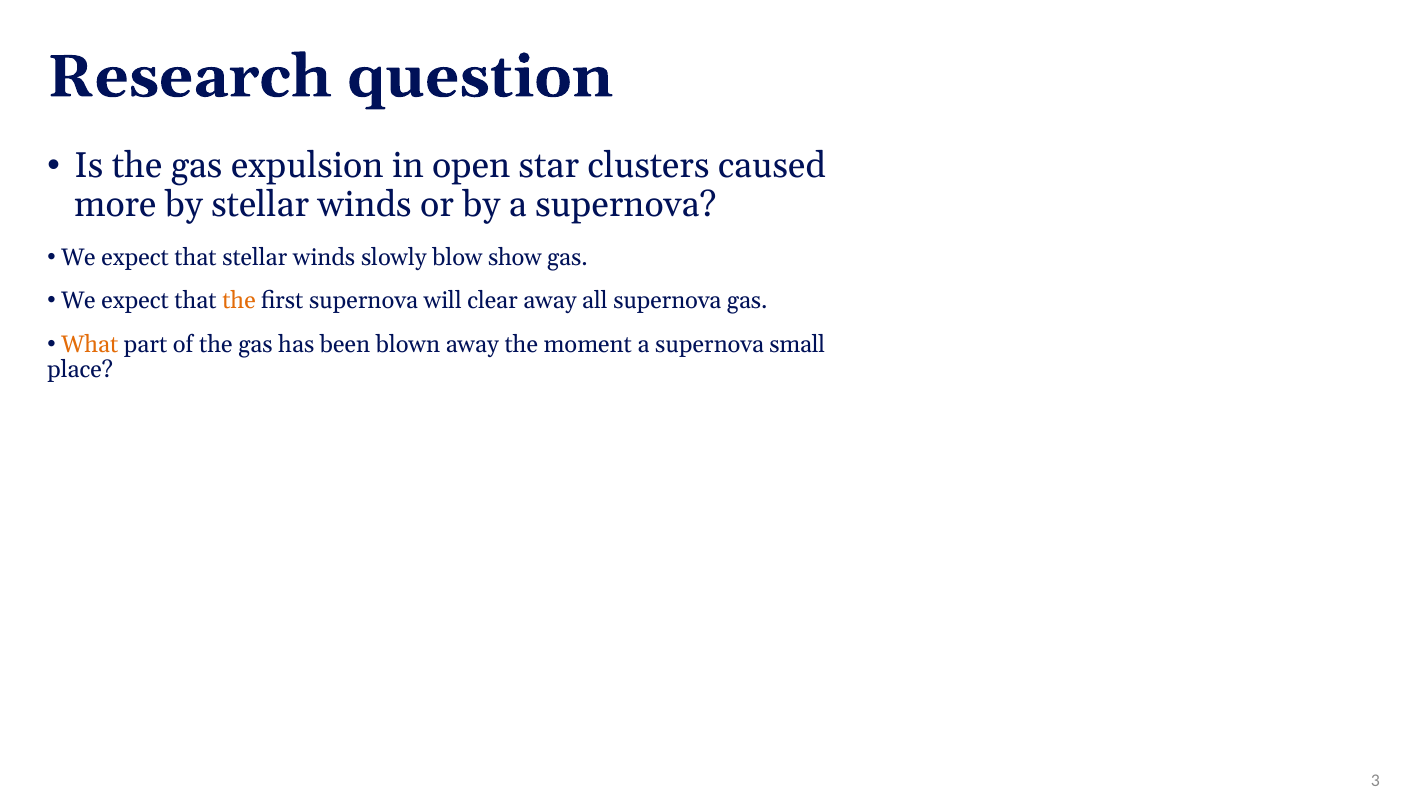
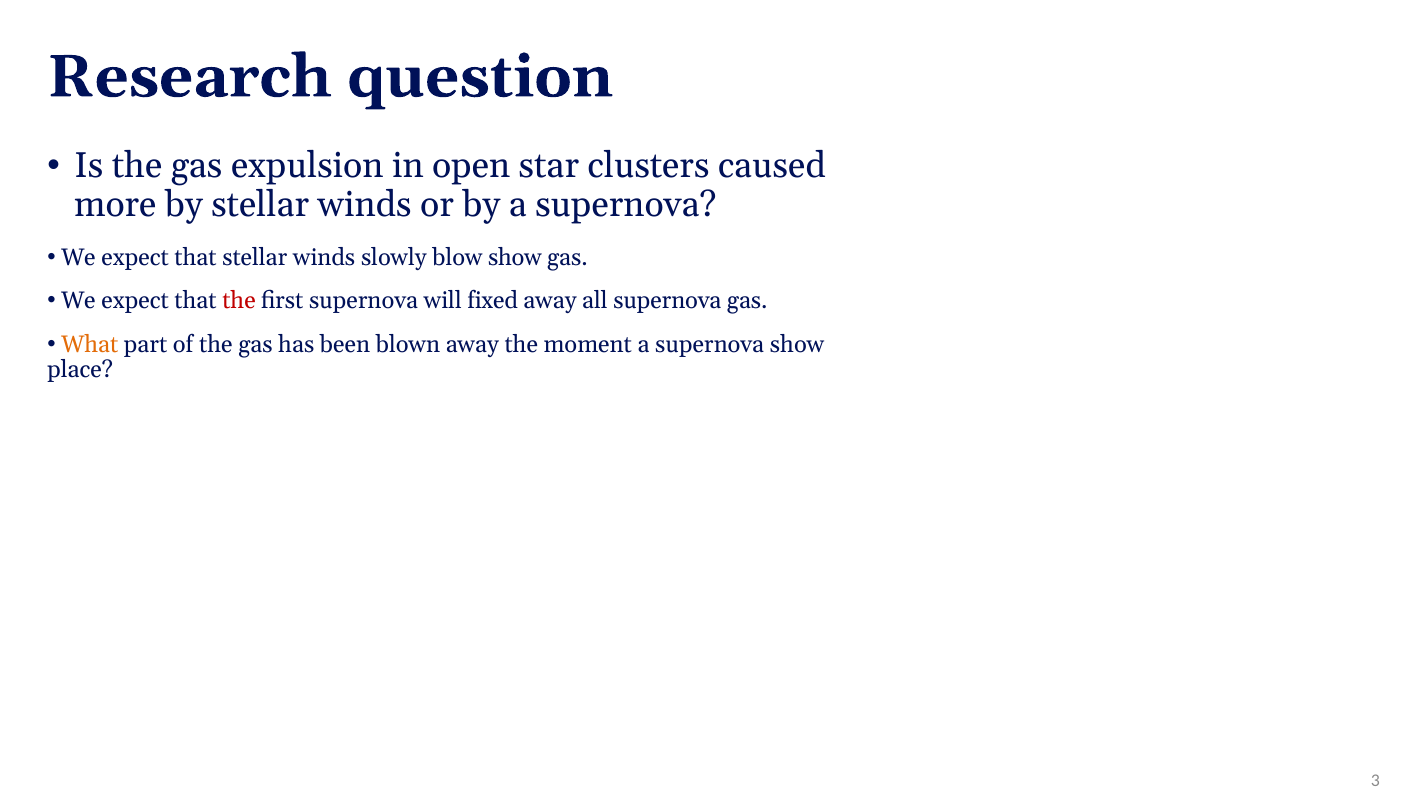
the at (239, 301) colour: orange -> red
clear: clear -> fixed
supernova small: small -> show
